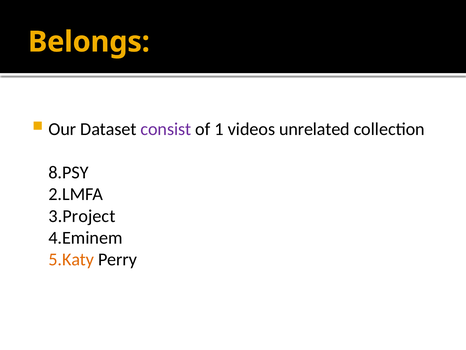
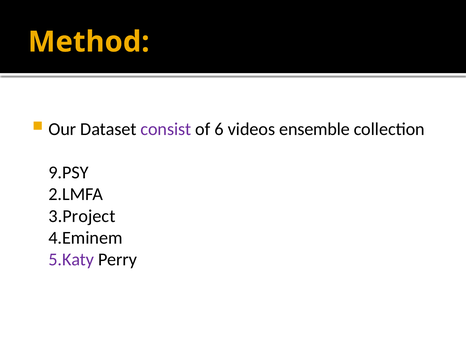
Belongs: Belongs -> Method
1: 1 -> 6
unrelated: unrelated -> ensemble
8.PSY: 8.PSY -> 9.PSY
5.Katy colour: orange -> purple
